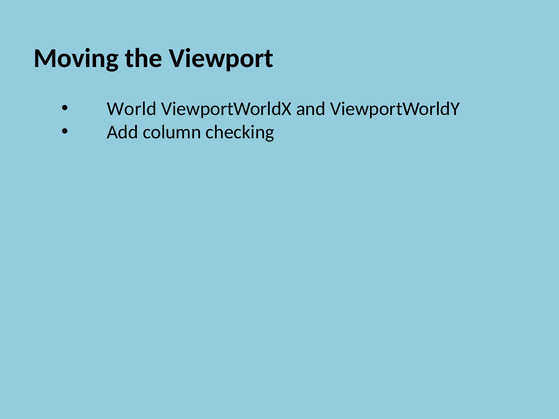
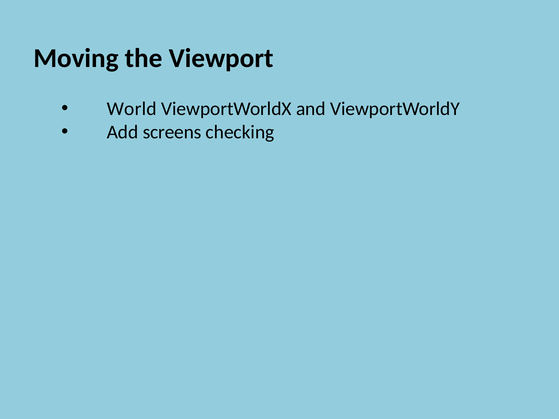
column: column -> screens
